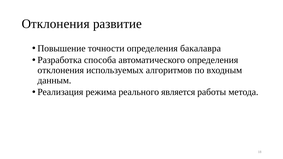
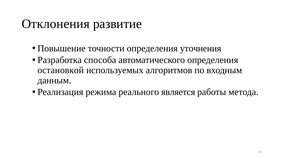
бакалавра: бакалавра -> уточнения
отклонения at (61, 70): отклонения -> остановкой
